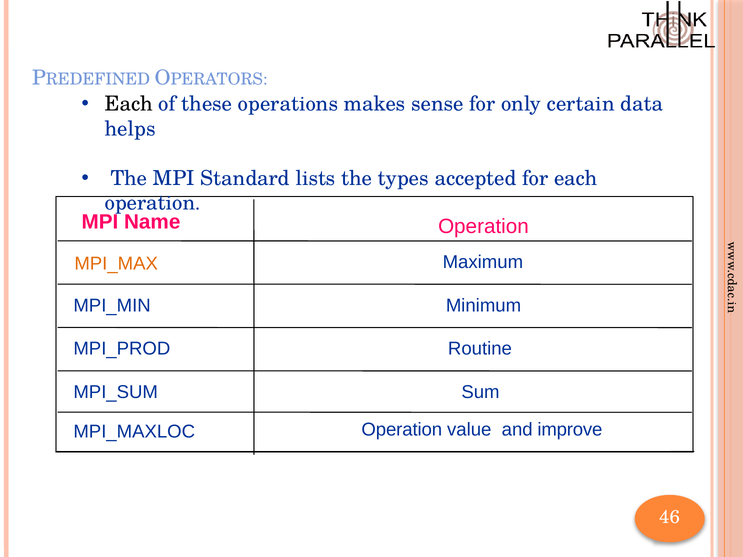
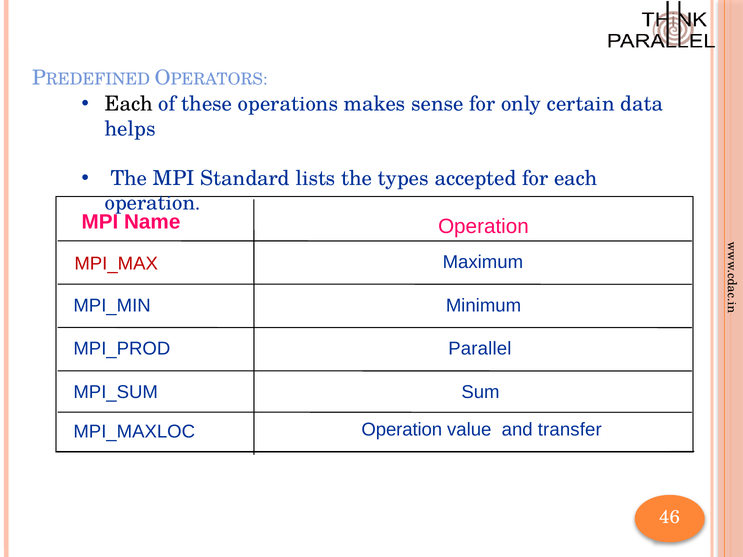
MPI_MAX colour: orange -> red
Routine: Routine -> Parallel
improve: improve -> transfer
